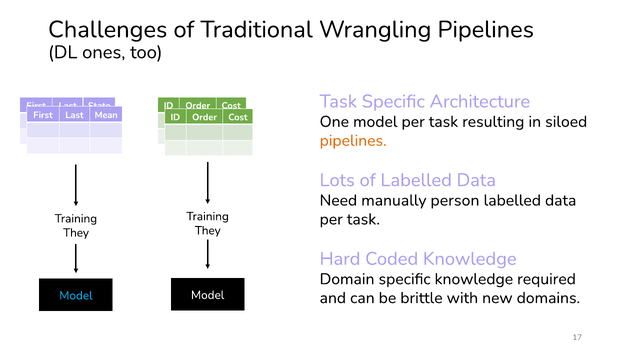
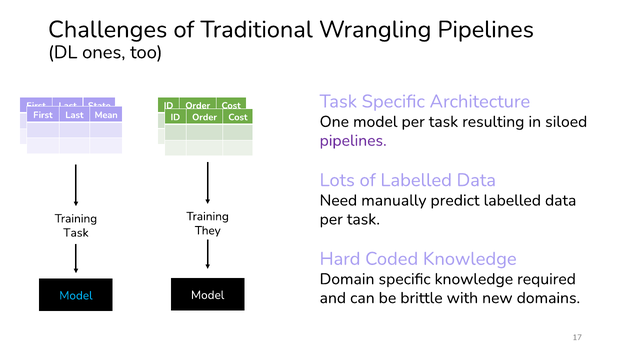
pipelines at (353, 141) colour: orange -> purple
person: person -> predict
They at (76, 233): They -> Task
